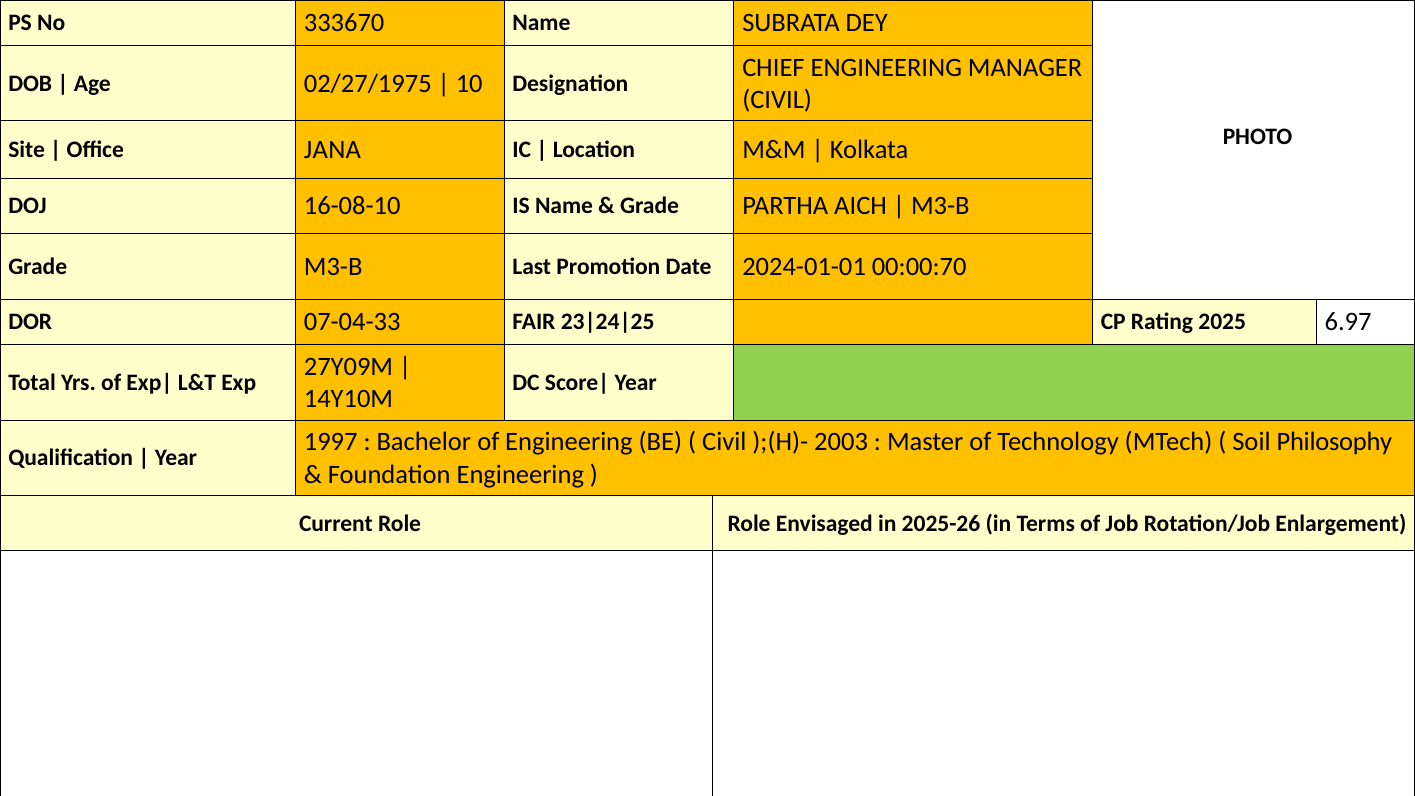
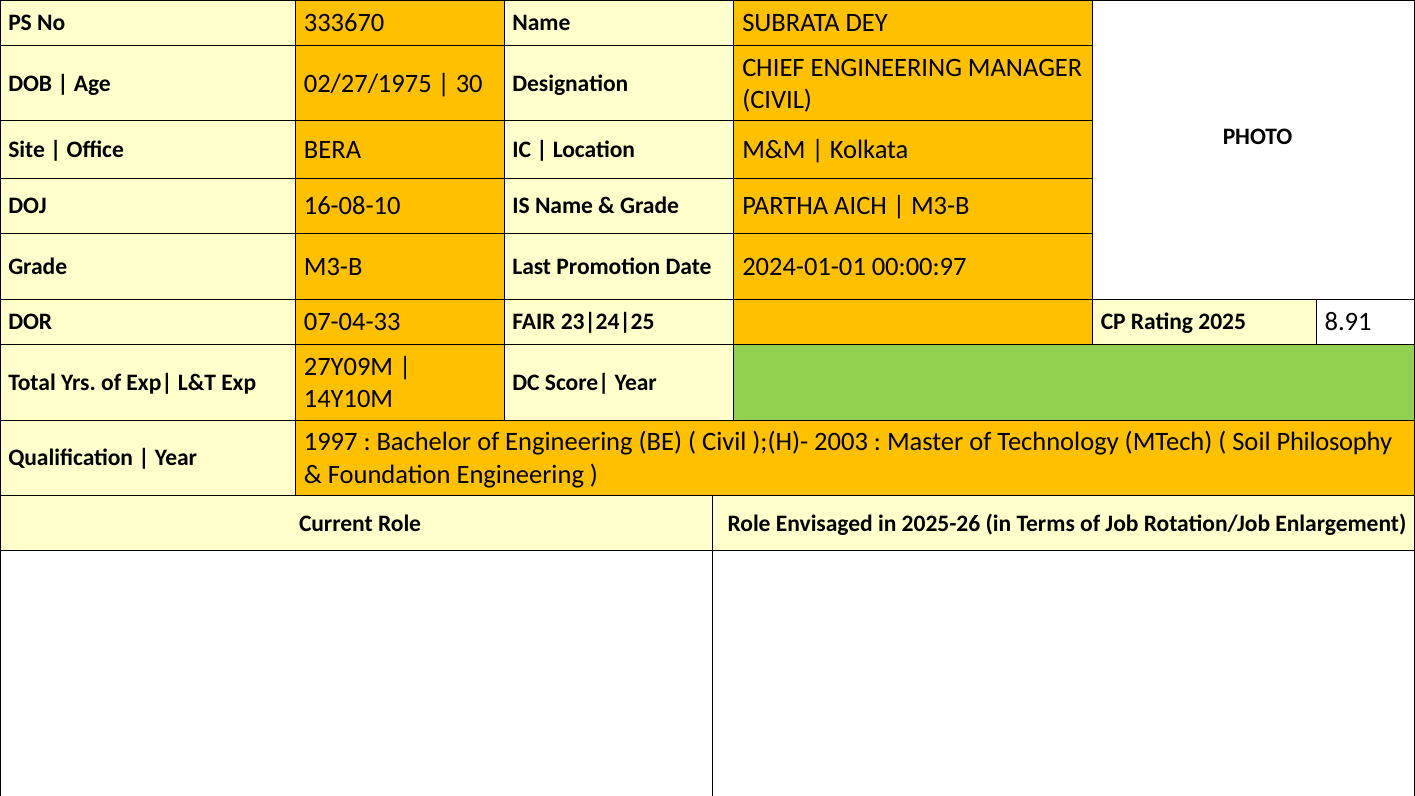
10: 10 -> 30
JANA: JANA -> BERA
00:00:70: 00:00:70 -> 00:00:97
6.97: 6.97 -> 8.91
